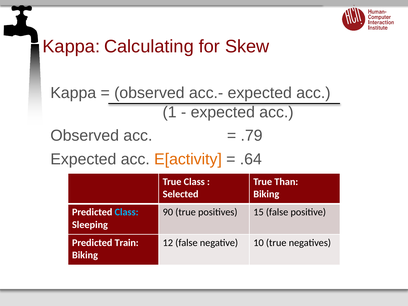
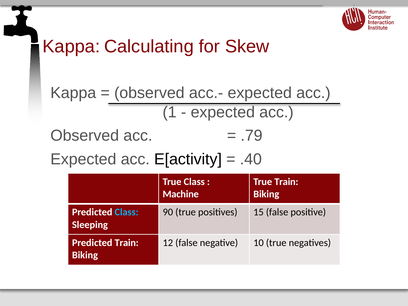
E[activity colour: orange -> black
.64: .64 -> .40
True Than: Than -> Train
Selected: Selected -> Machine
